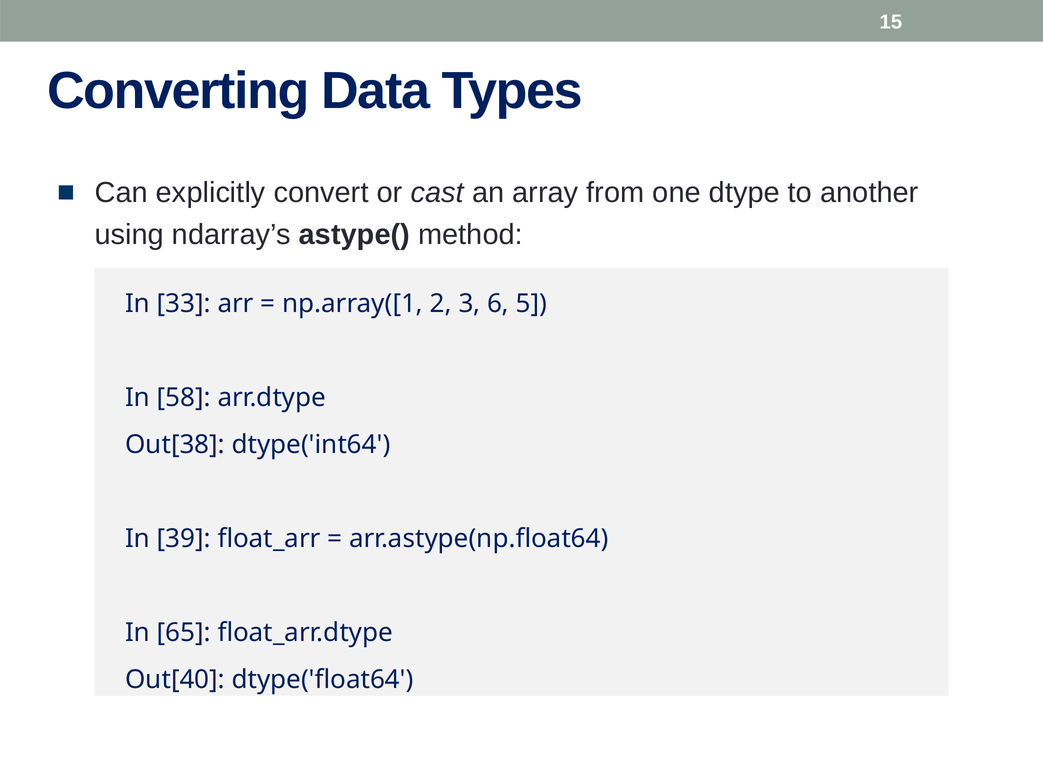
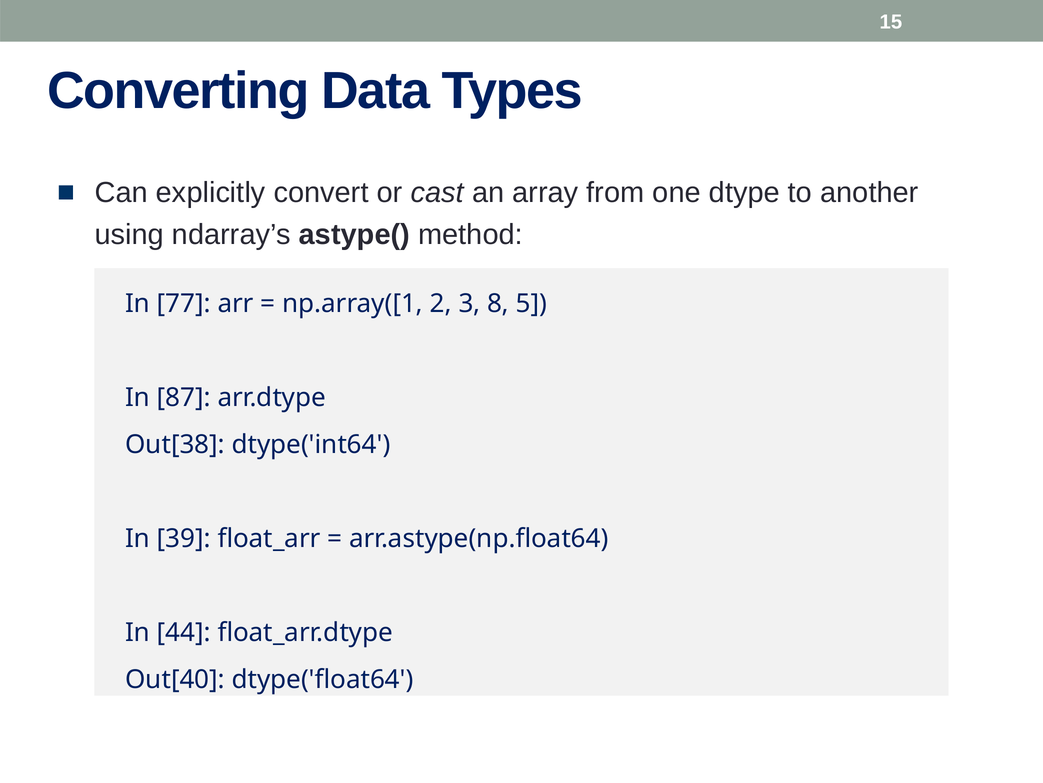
33: 33 -> 77
6: 6 -> 8
58: 58 -> 87
65: 65 -> 44
